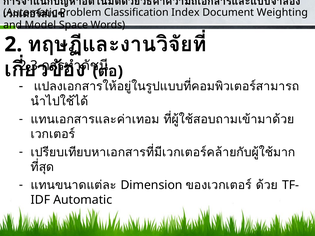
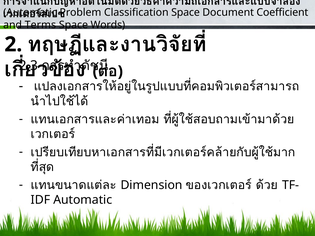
Classification Index: Index -> Space
Weighting: Weighting -> Coefficient
Model: Model -> Terms
